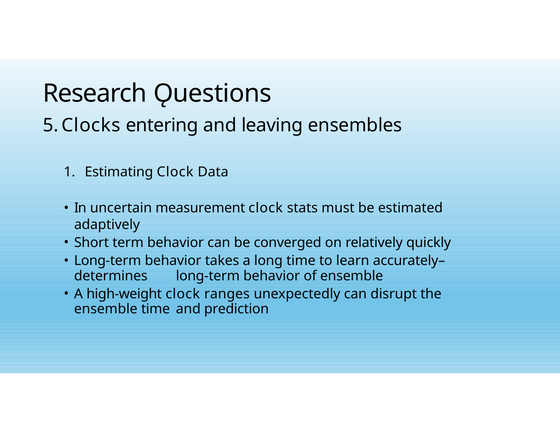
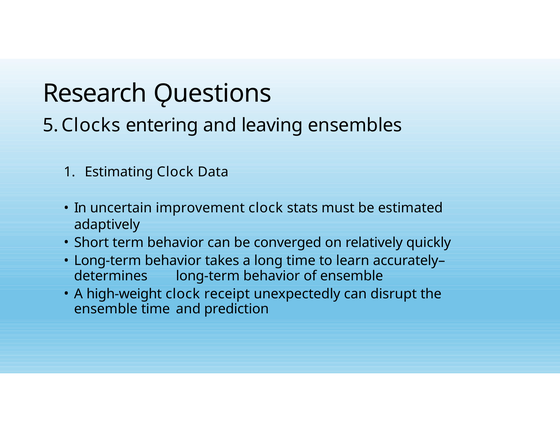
measurement: measurement -> improvement
ranges: ranges -> receipt
